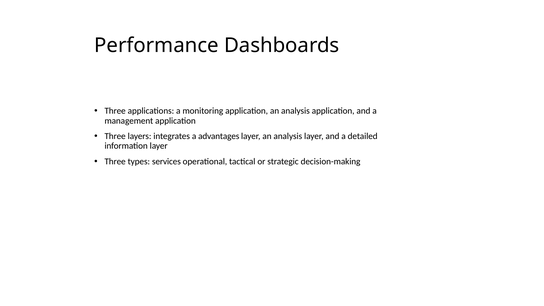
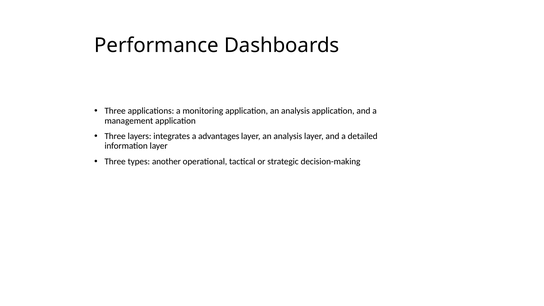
services: services -> another
